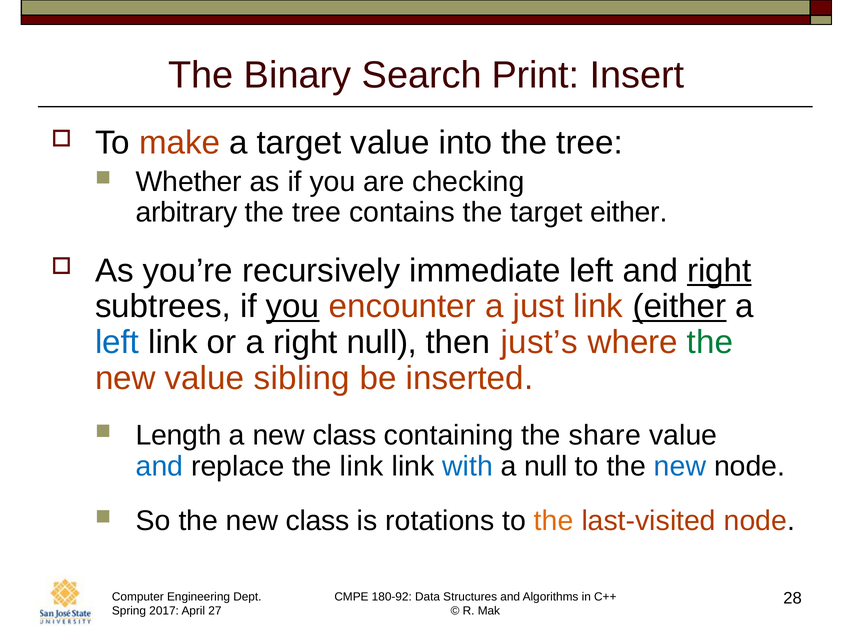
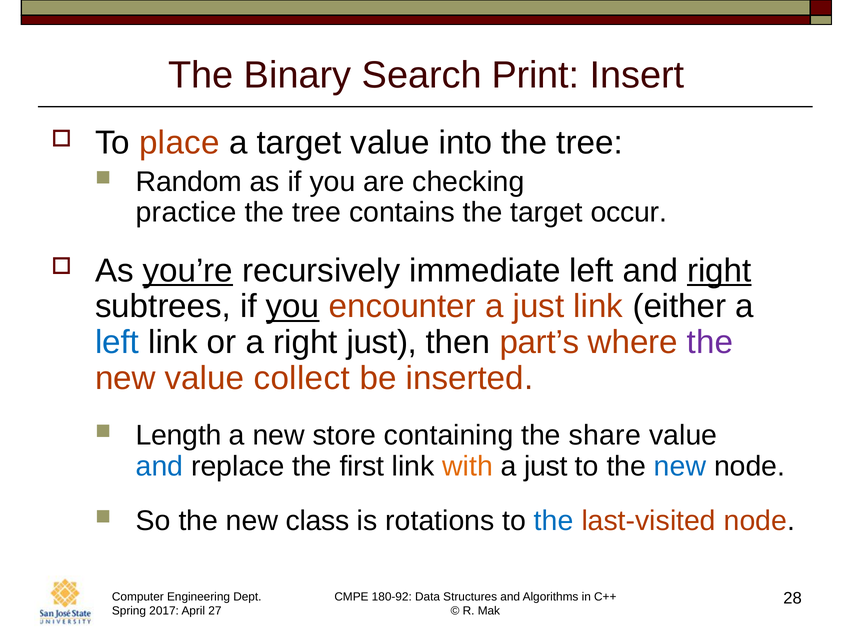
make: make -> place
Whether: Whether -> Random
arbitrary: arbitrary -> practice
target either: either -> occur
you’re underline: none -> present
either at (679, 306) underline: present -> none
right null: null -> just
just’s: just’s -> part’s
the at (710, 342) colour: green -> purple
sibling: sibling -> collect
a new class: class -> store
the link: link -> first
with colour: blue -> orange
null at (546, 466): null -> just
the at (554, 521) colour: orange -> blue
